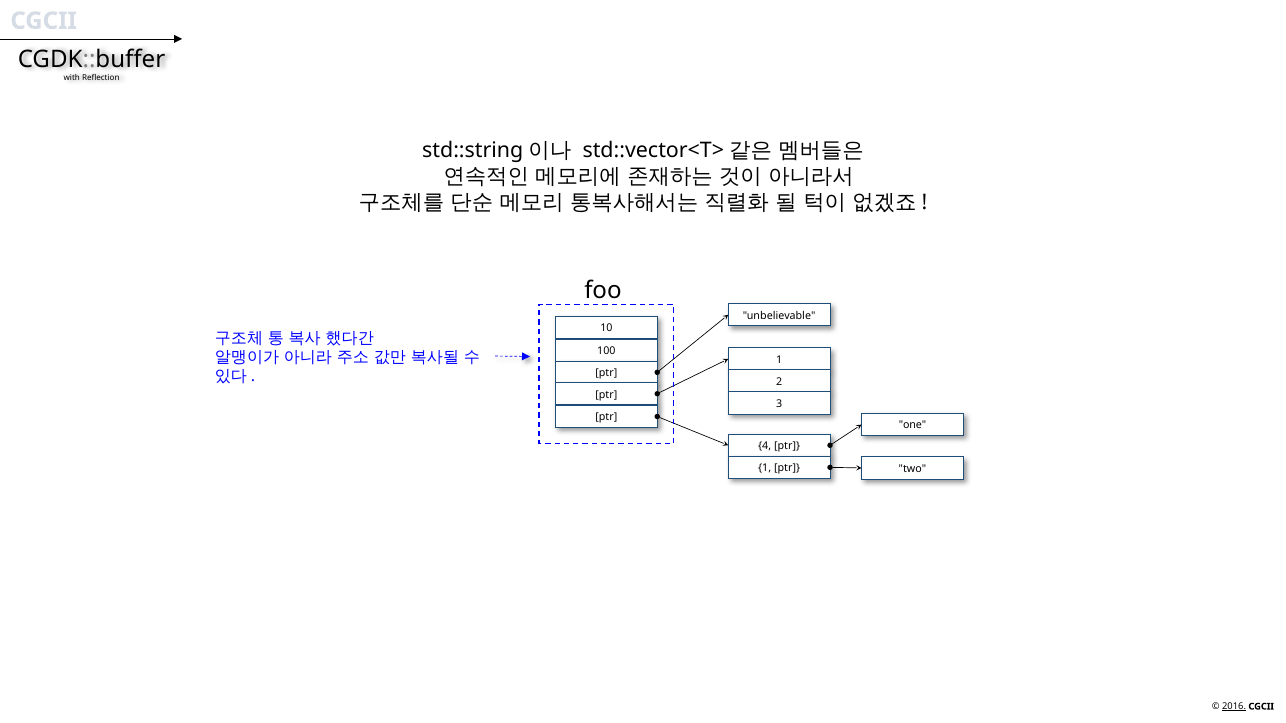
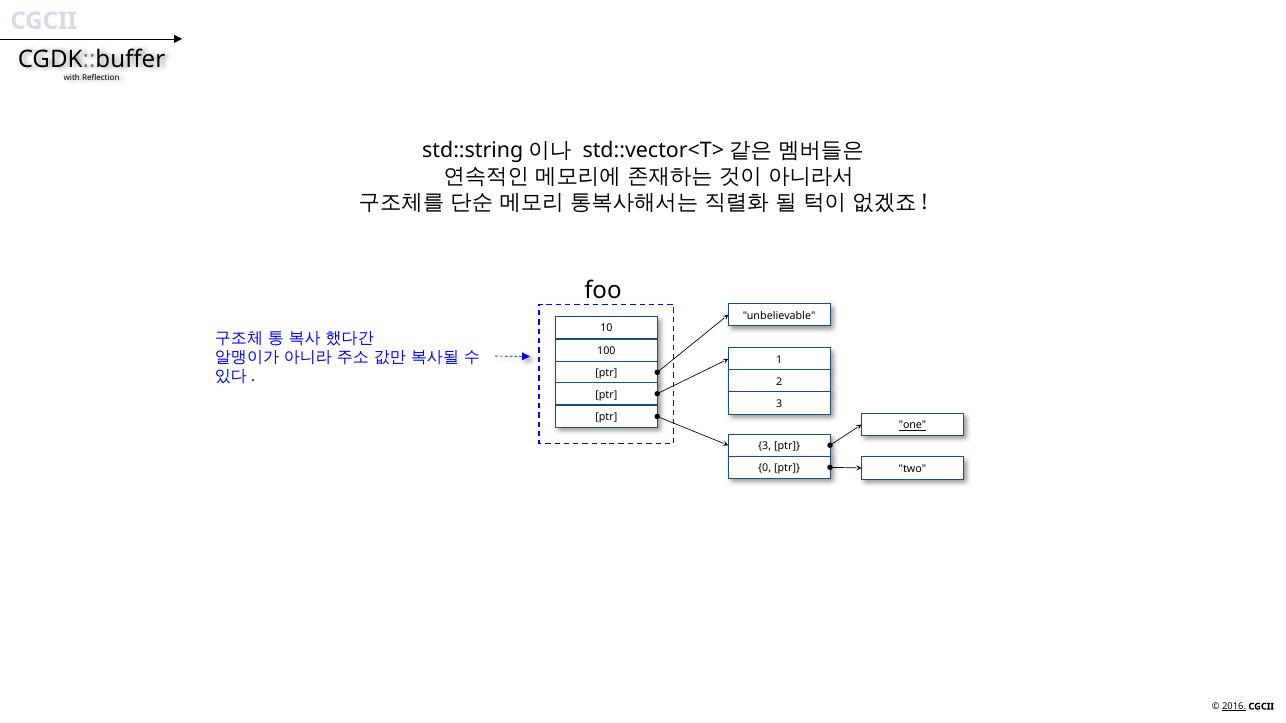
one underline: none -> present
4 at (765, 446): 4 -> 3
1 at (765, 468): 1 -> 0
